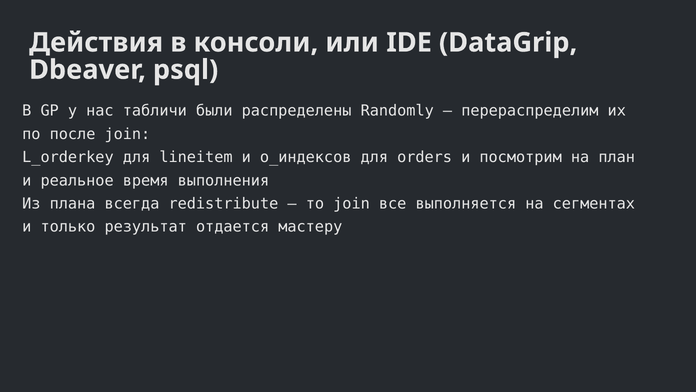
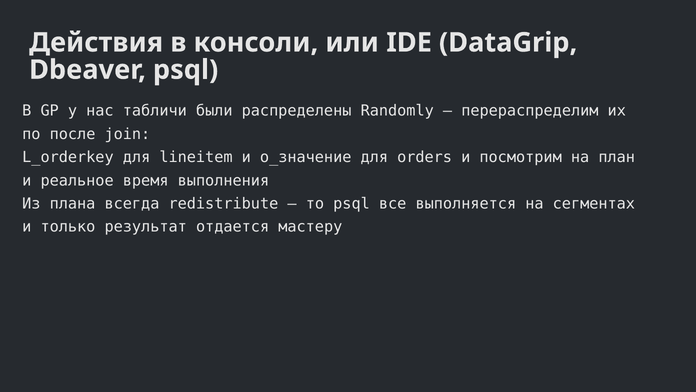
o_индексов: o_индексов -> o_значение
то join: join -> psql
